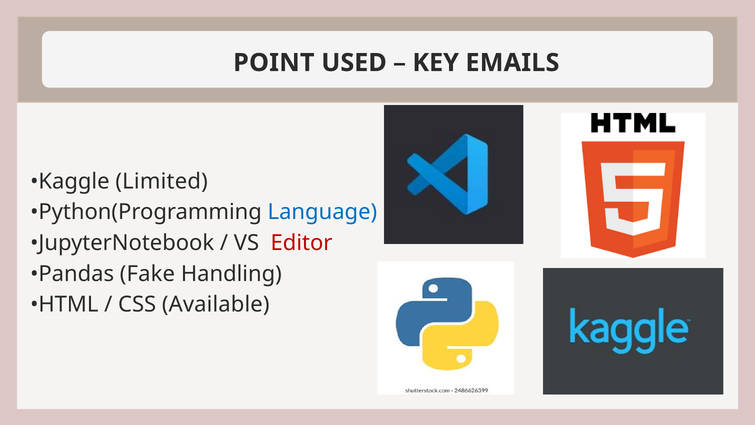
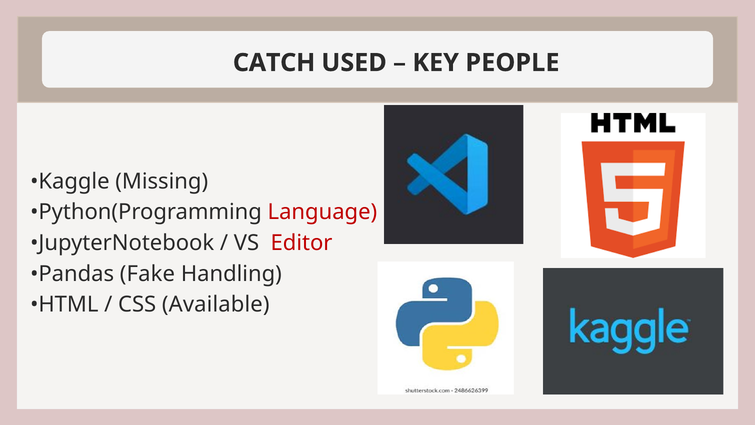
POINT: POINT -> CATCH
EMAILS: EMAILS -> PEOPLE
Limited: Limited -> Missing
Language colour: blue -> red
